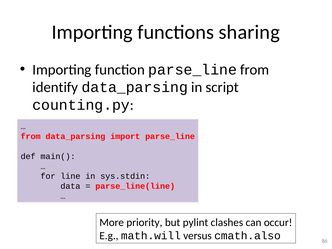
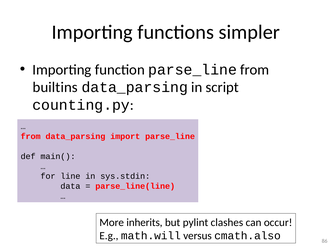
sharing: sharing -> simpler
identify: identify -> builtins
priority: priority -> inherits
